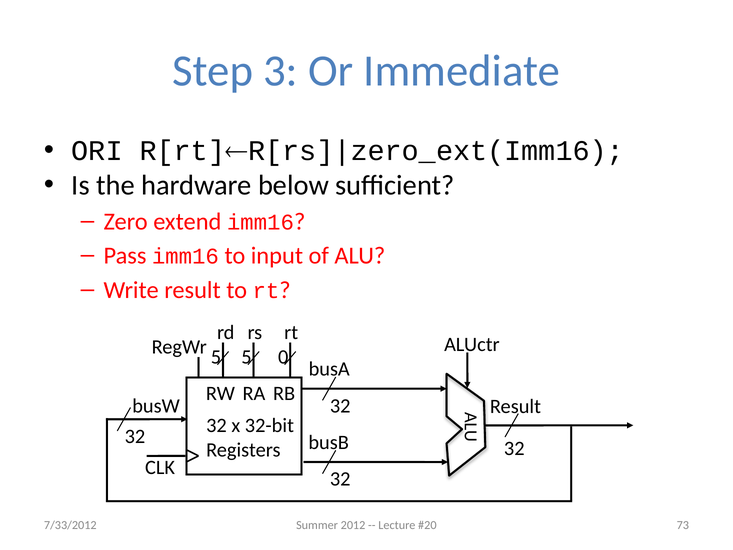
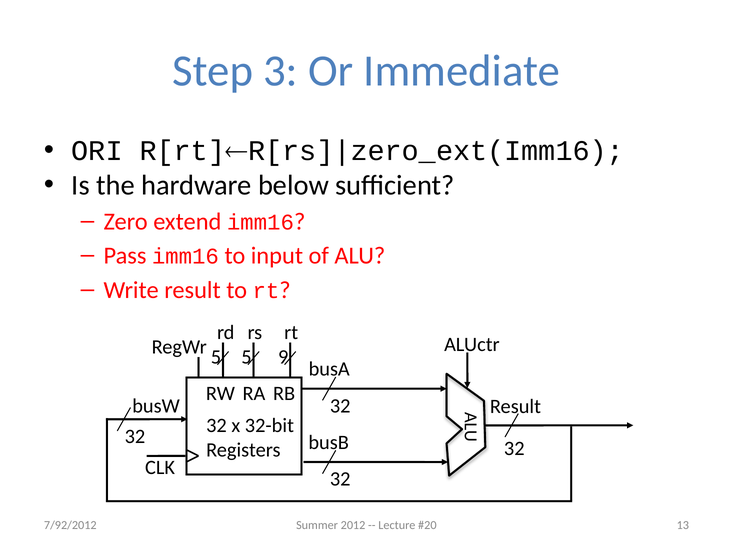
0: 0 -> 9
7/33/2012: 7/33/2012 -> 7/92/2012
73: 73 -> 13
